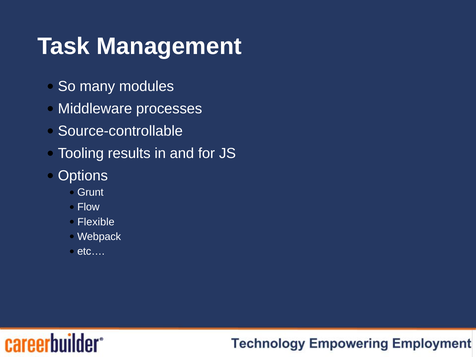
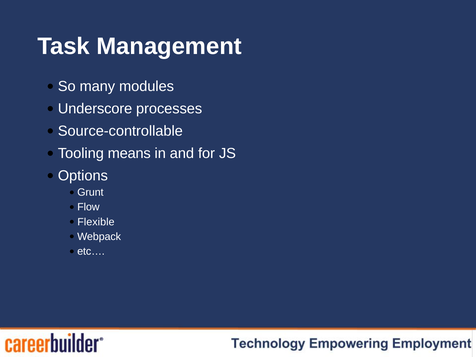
Middleware: Middleware -> Underscore
results: results -> means
